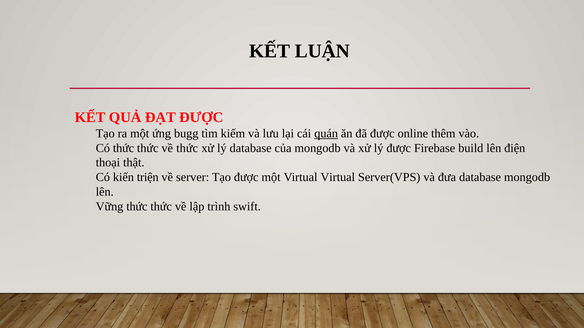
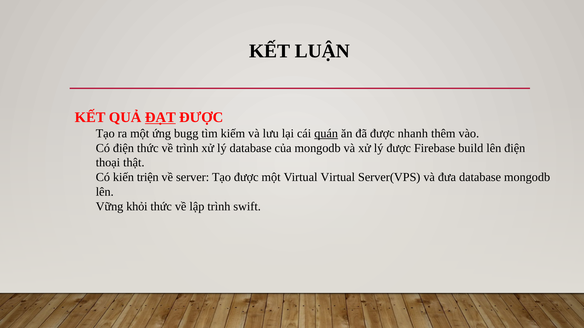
ĐẠT underline: none -> present
online: online -> nhanh
Có thức: thức -> điện
về thức: thức -> trình
Vững thức: thức -> khỏi
